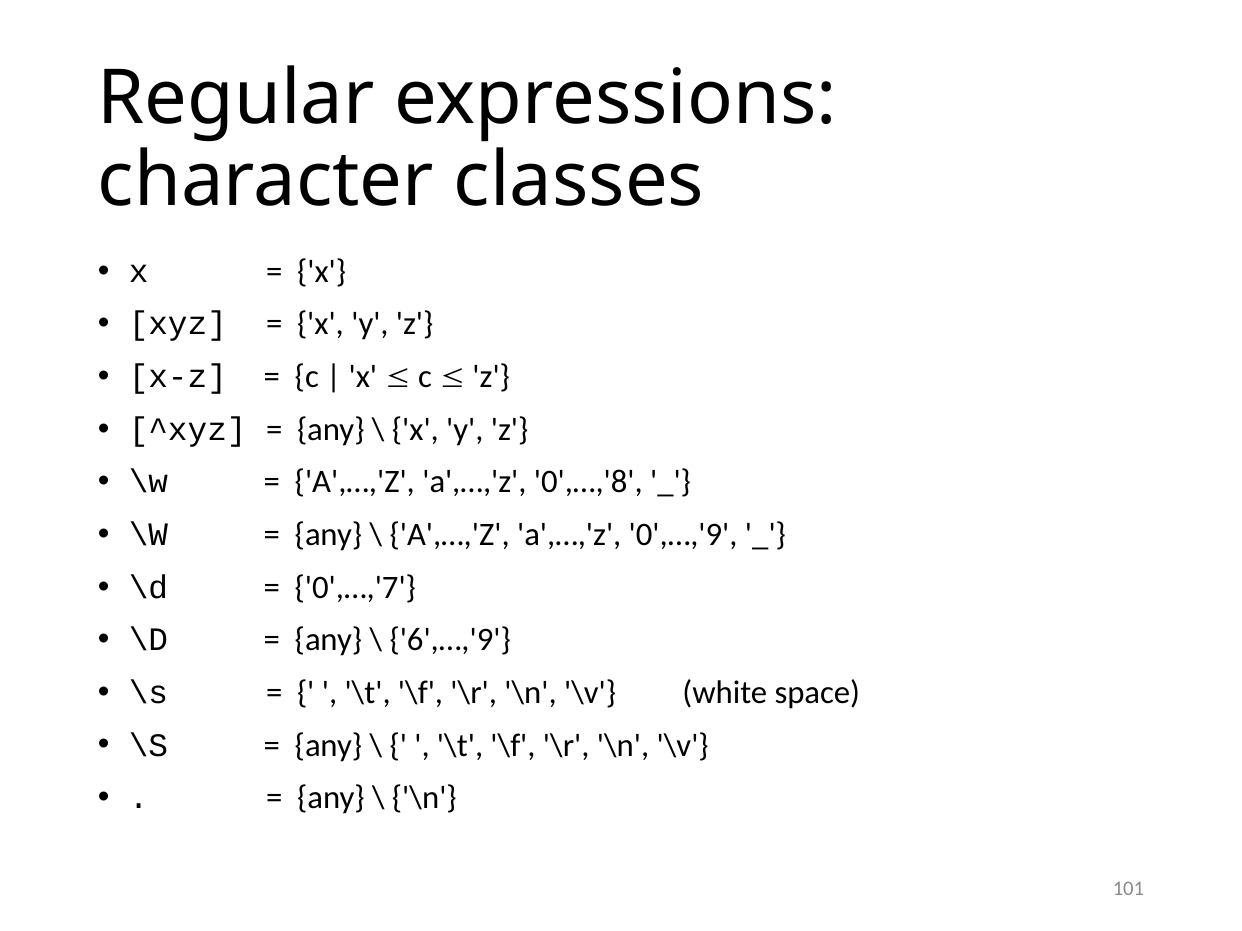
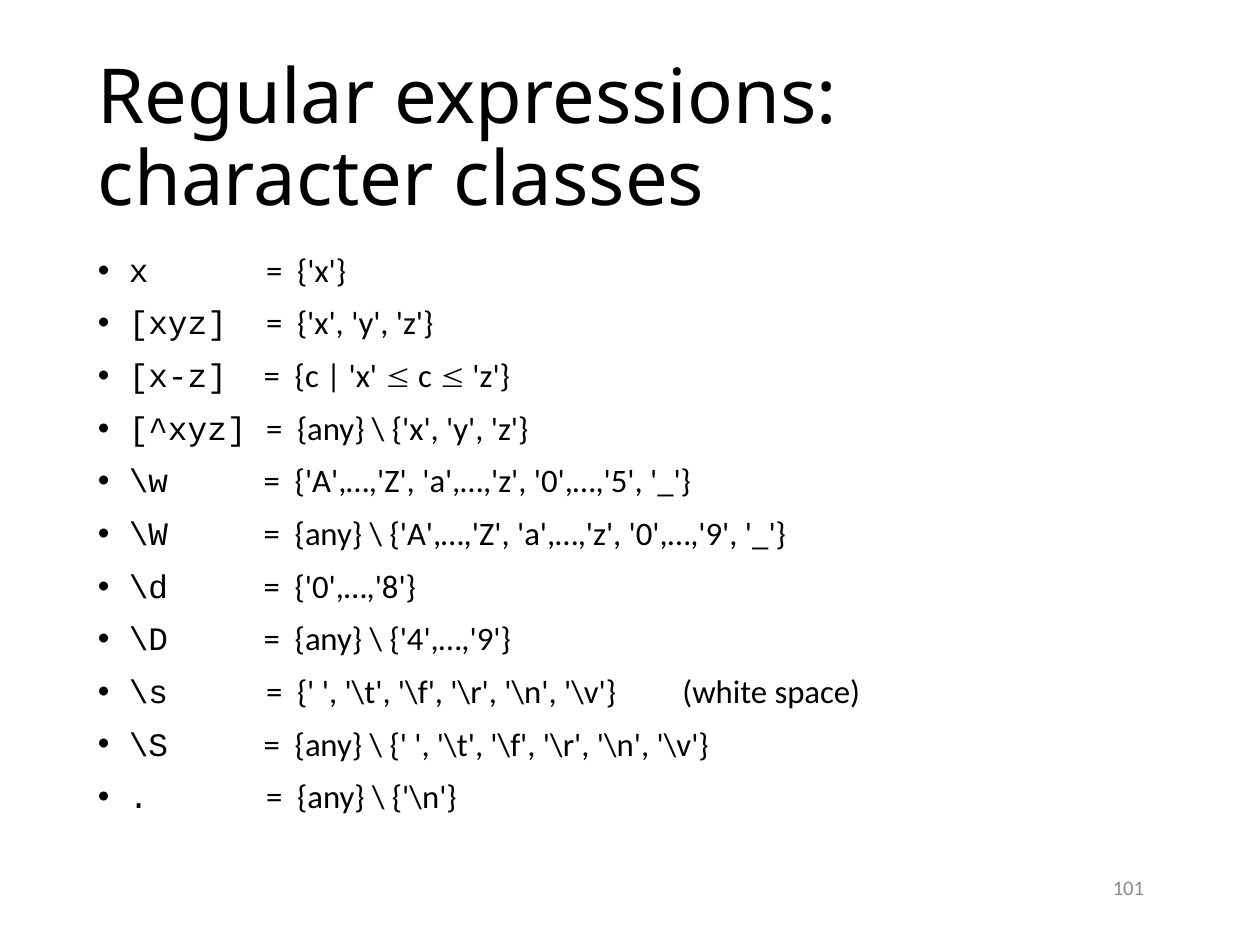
0',…,'8: 0',…,'8 -> 0',…,'5
0',…,'7: 0',…,'7 -> 0',…,'8
6',…,'9: 6',…,'9 -> 4',…,'9
